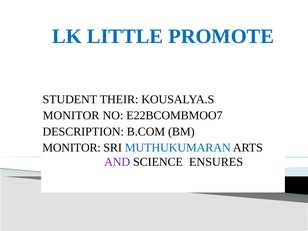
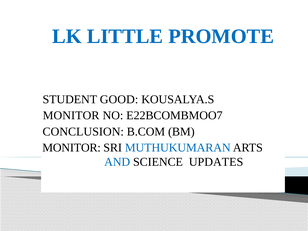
THEIR: THEIR -> GOOD
DESCRIPTION: DESCRIPTION -> CONCLUSION
AND colour: purple -> blue
ENSURES: ENSURES -> UPDATES
